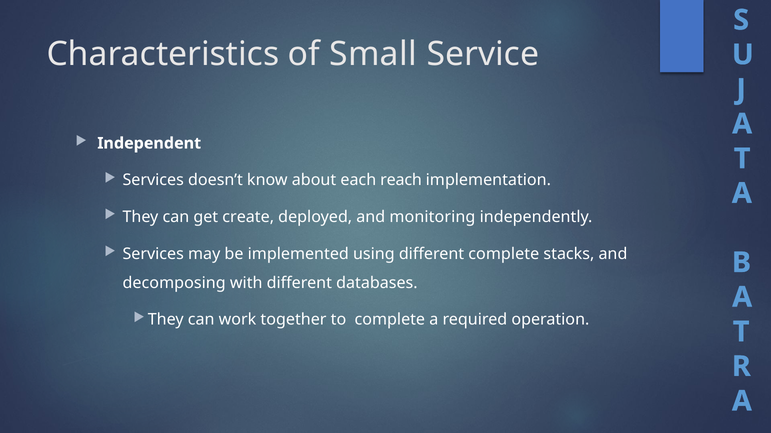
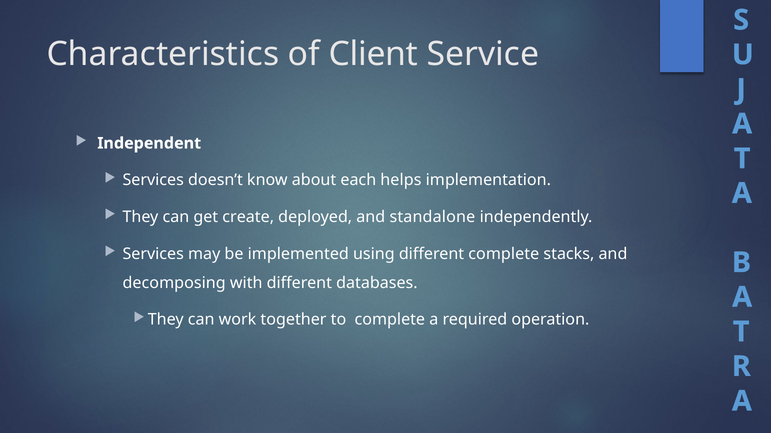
Small: Small -> Client
reach: reach -> helps
monitoring: monitoring -> standalone
